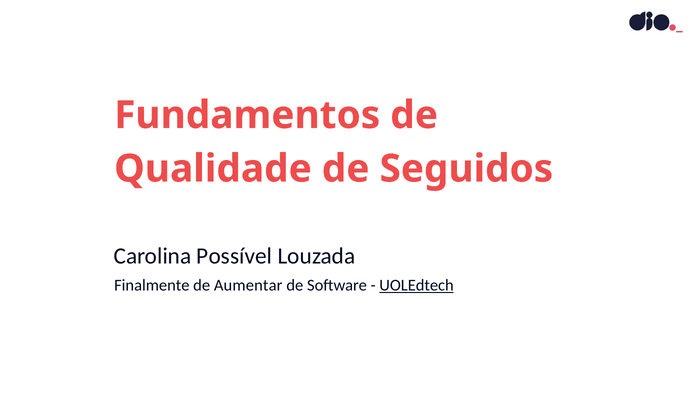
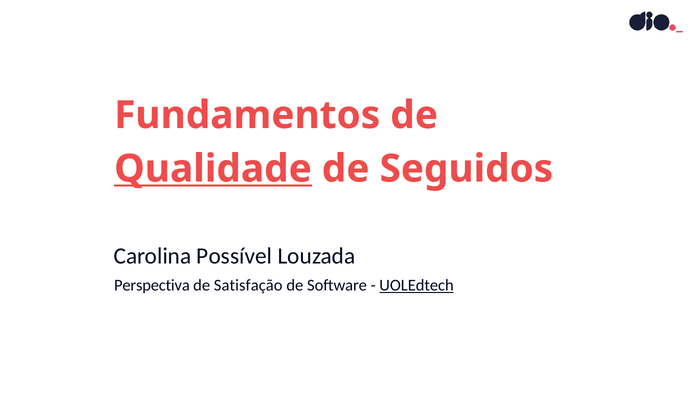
Qualidade underline: none -> present
Finalmente: Finalmente -> Perspectiva
Aumentar: Aumentar -> Satisfação
